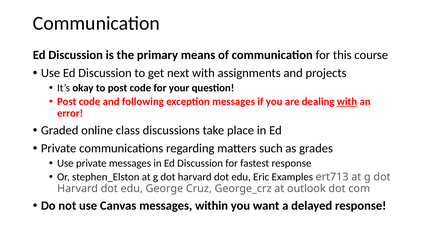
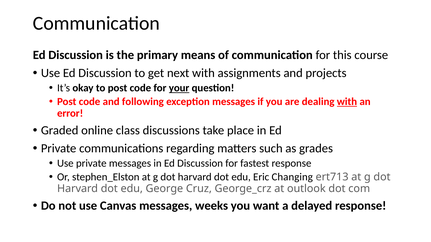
your underline: none -> present
Examples: Examples -> Changing
within: within -> weeks
